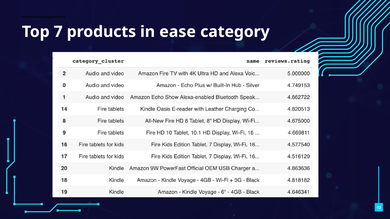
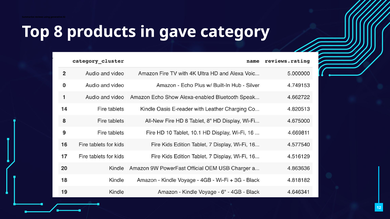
7: 7 -> 8
ease: ease -> gave
